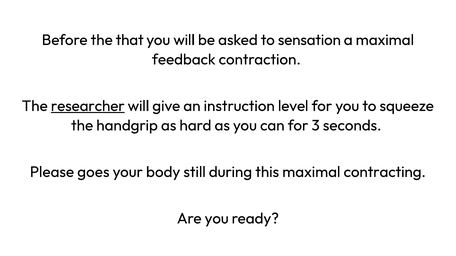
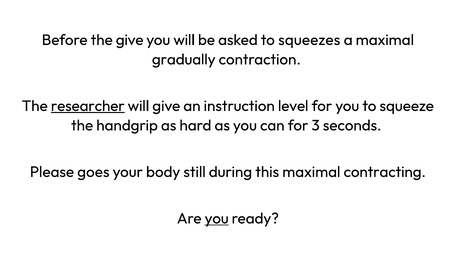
the that: that -> give
sensation: sensation -> squeezes
feedback: feedback -> gradually
you at (217, 219) underline: none -> present
